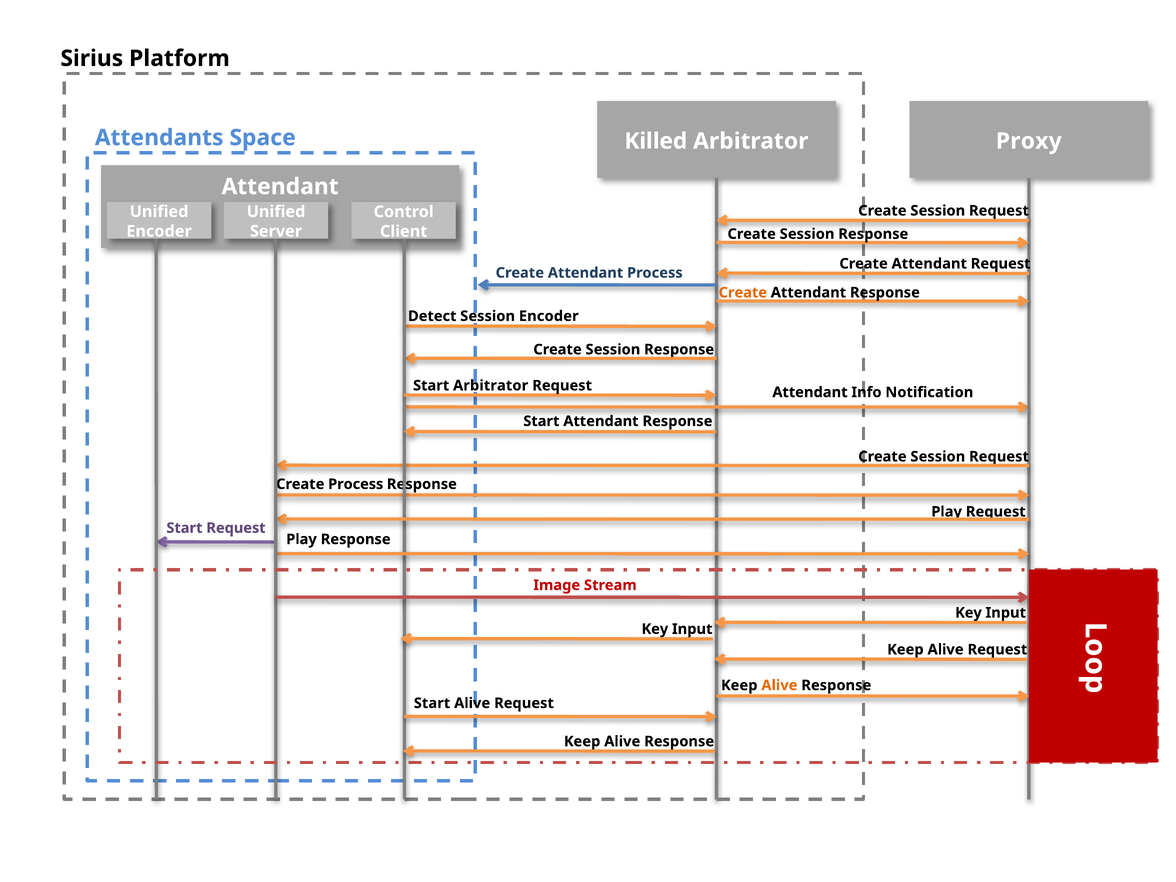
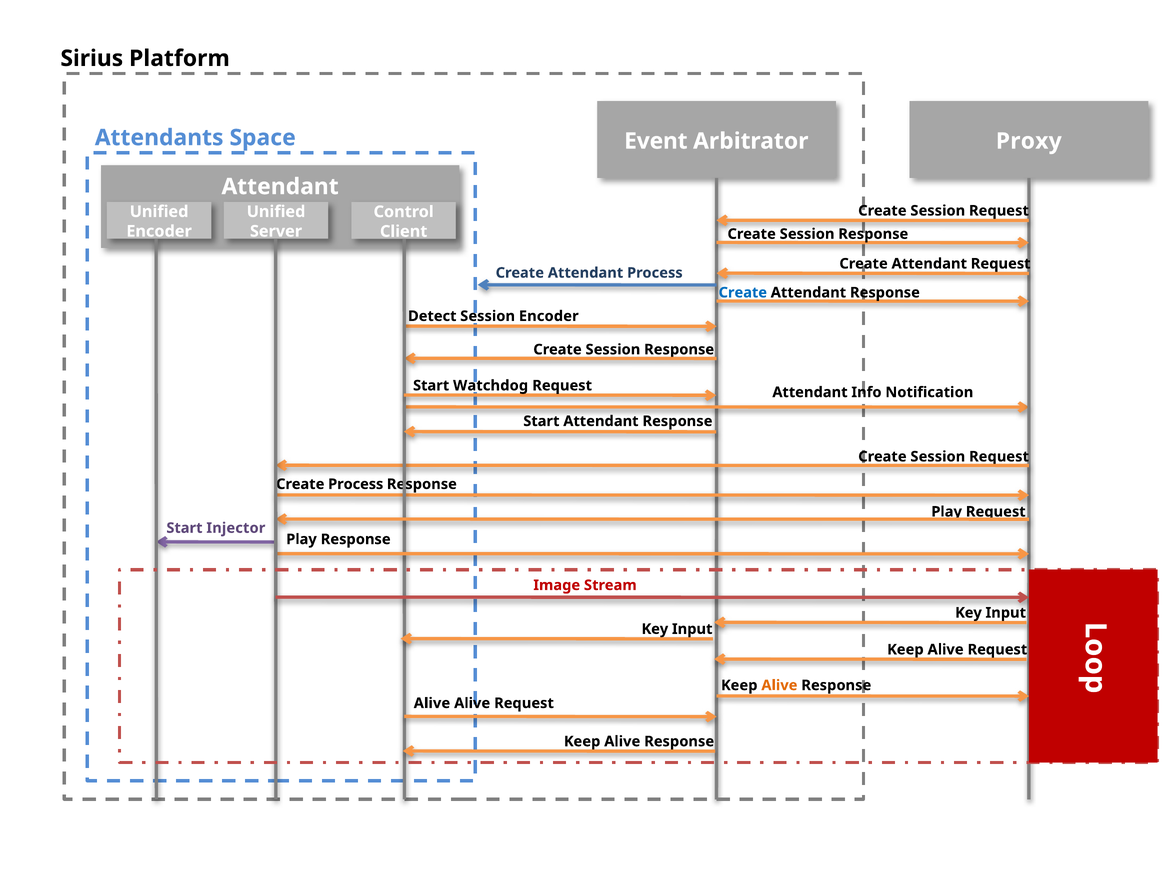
Killed: Killed -> Event
Create at (743, 293) colour: orange -> blue
Start Arbitrator: Arbitrator -> Watchdog
Start Request: Request -> Injector
Start at (432, 703): Start -> Alive
